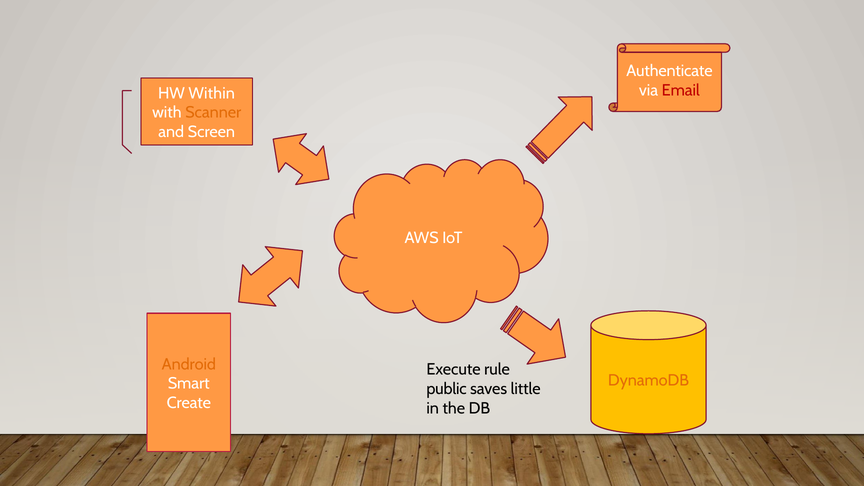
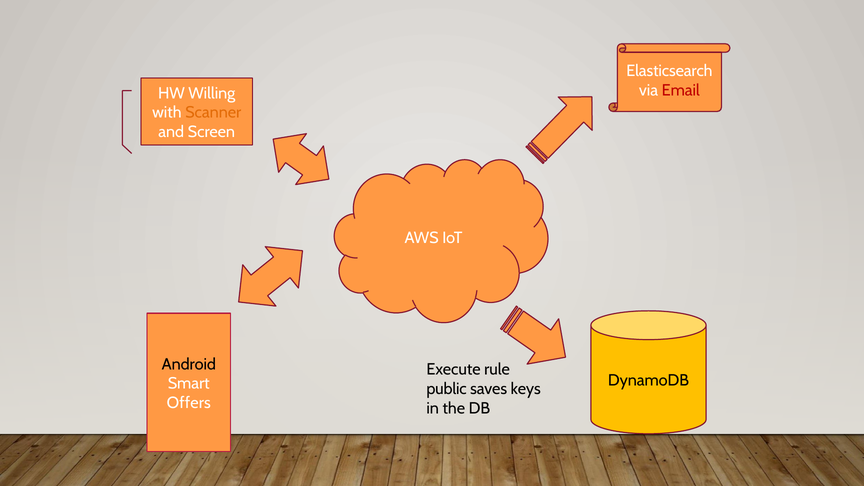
Authenticate: Authenticate -> Elasticsearch
Within: Within -> Willing
Android colour: orange -> black
DynamoDB colour: orange -> black
little: little -> keys
Create: Create -> Offers
